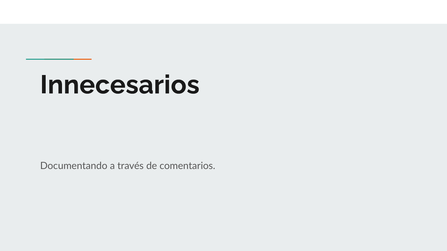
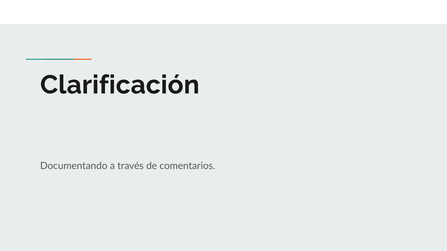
Innecesarios: Innecesarios -> Clarificación
